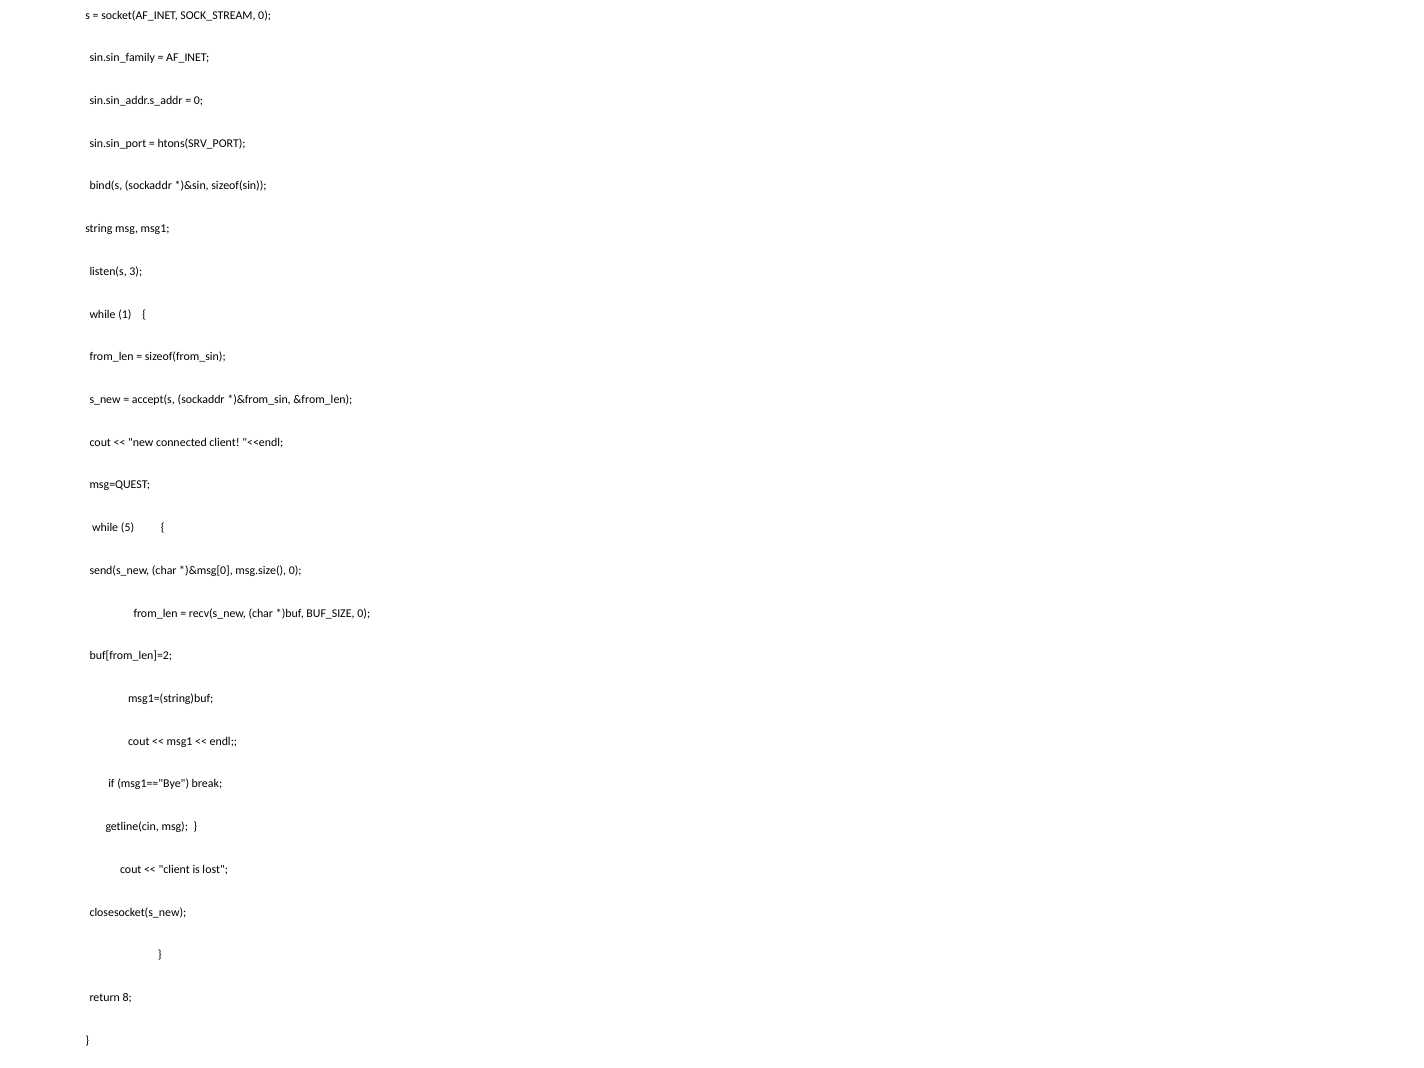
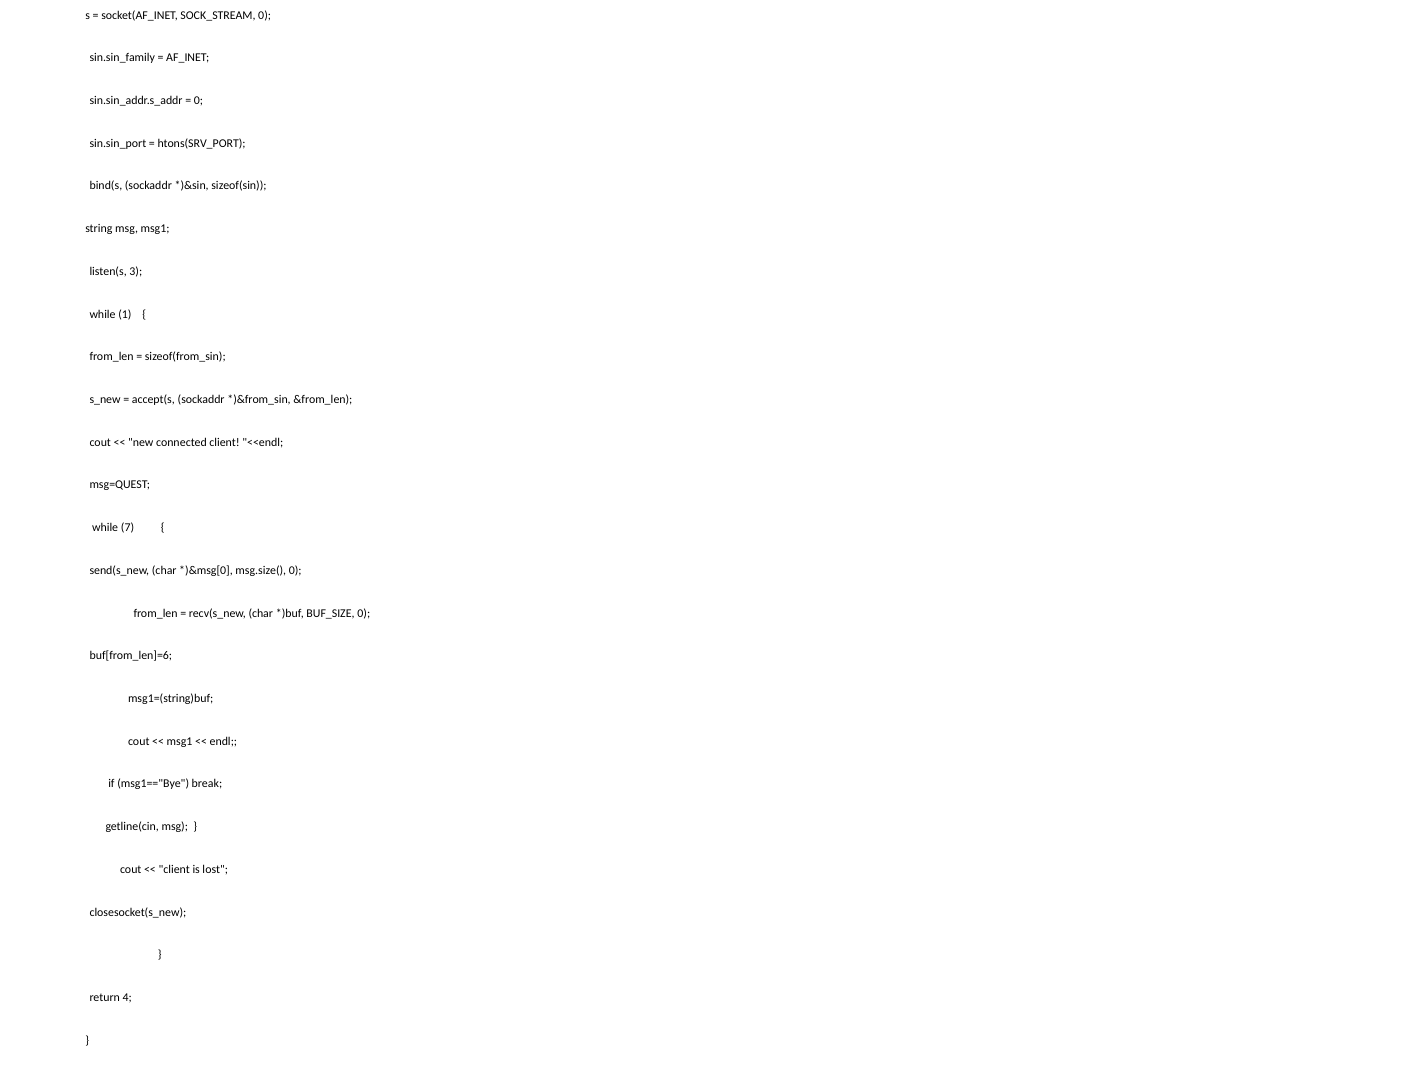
5: 5 -> 7
buf[from_len]=2: buf[from_len]=2 -> buf[from_len]=6
8: 8 -> 4
